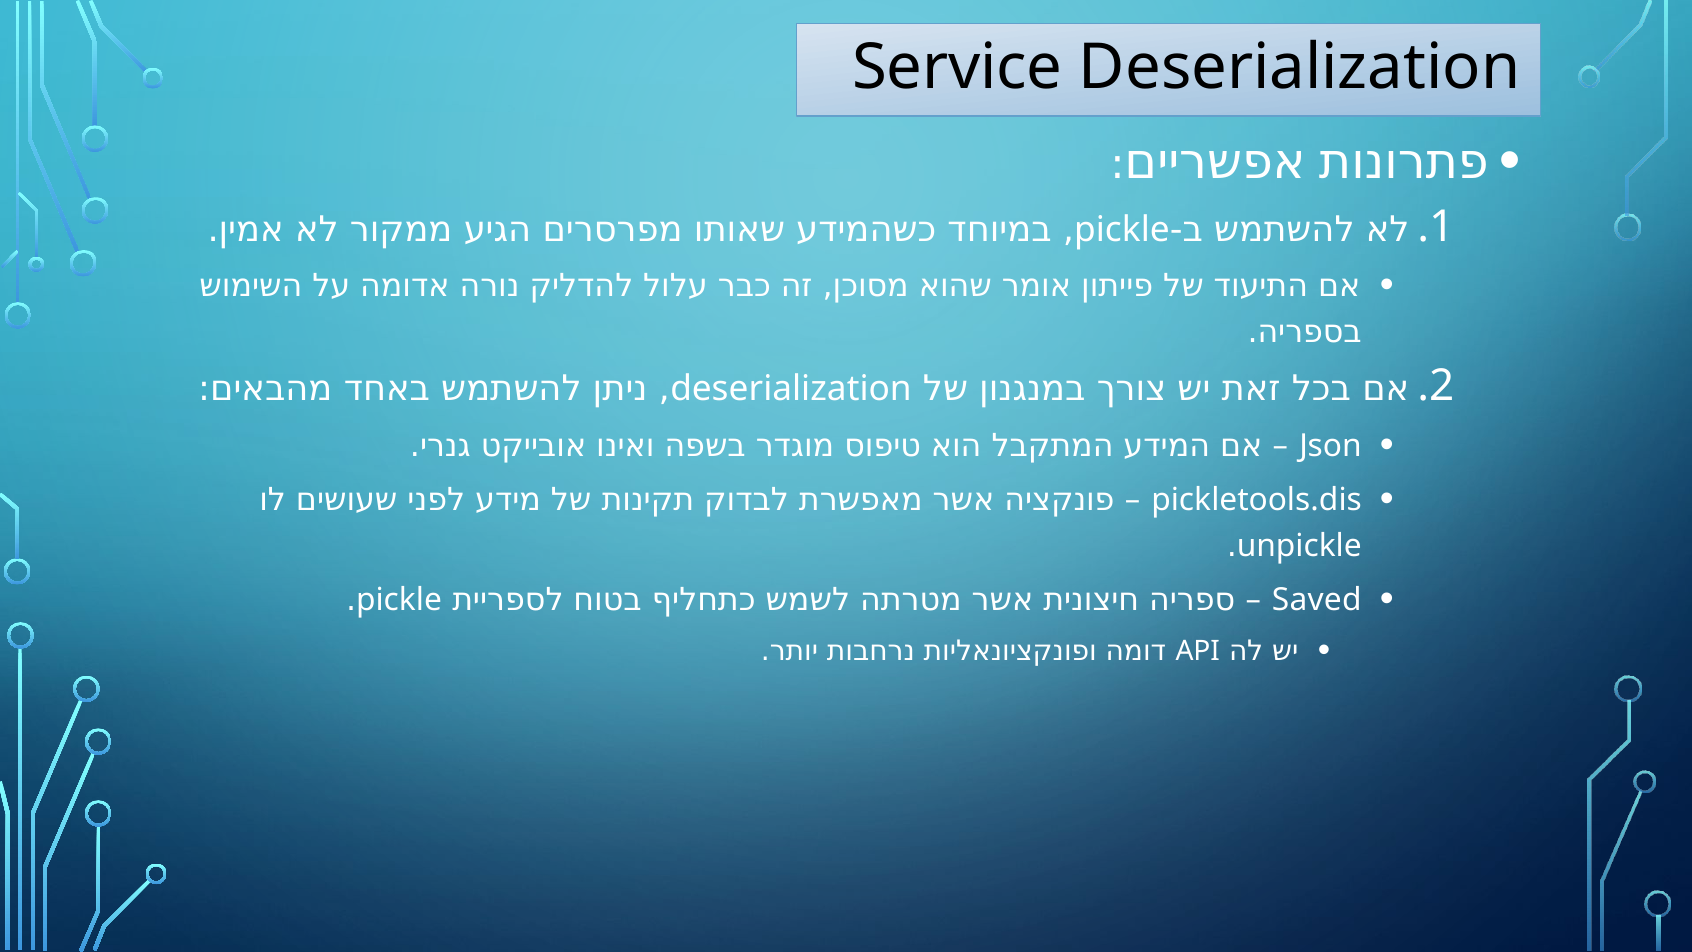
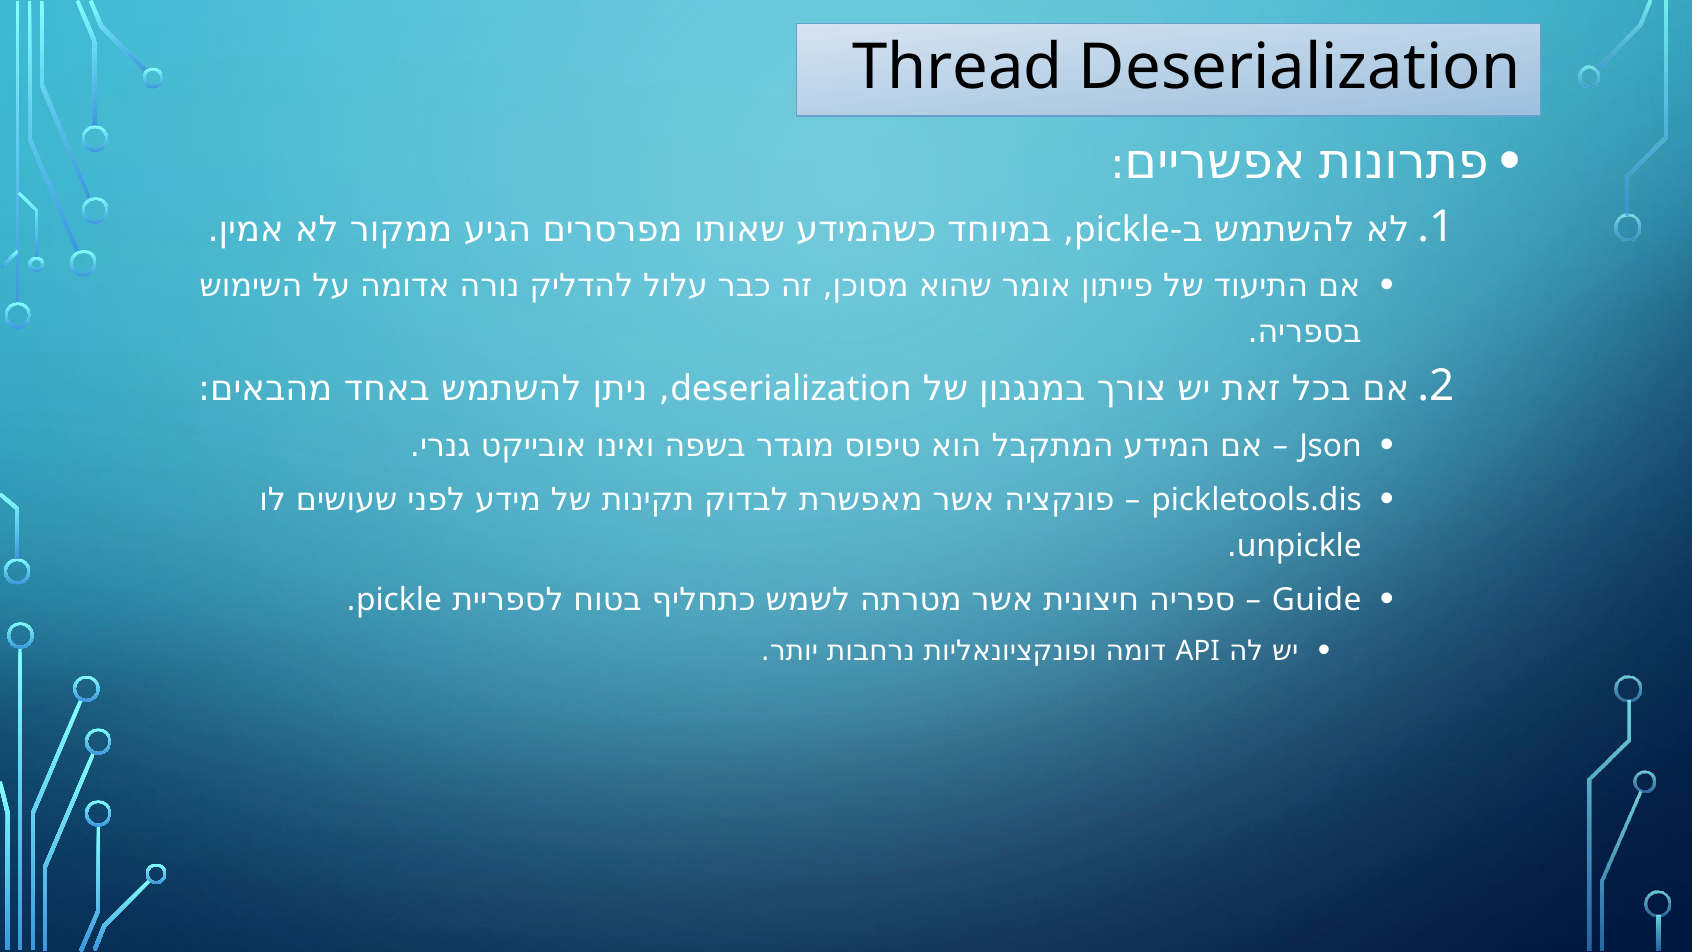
Service: Service -> Thread
Saved: Saved -> Guide
